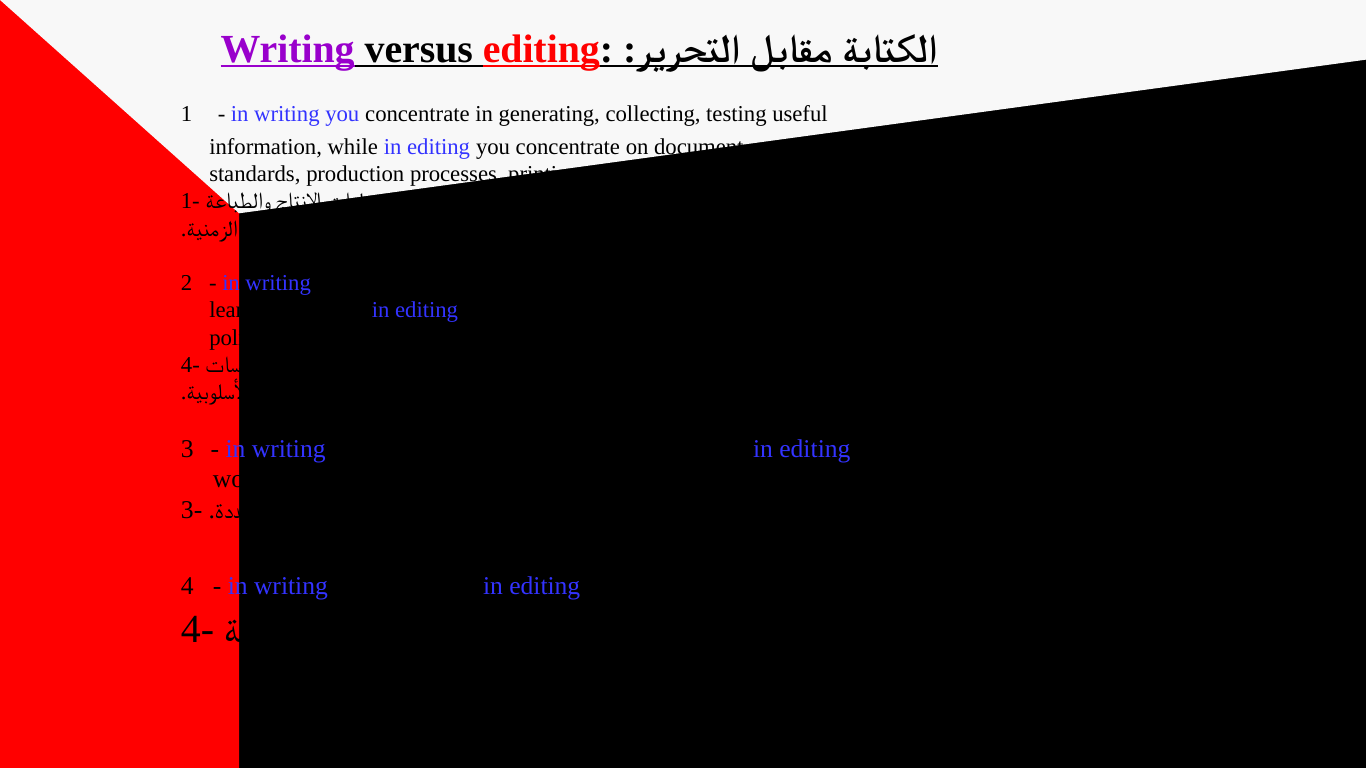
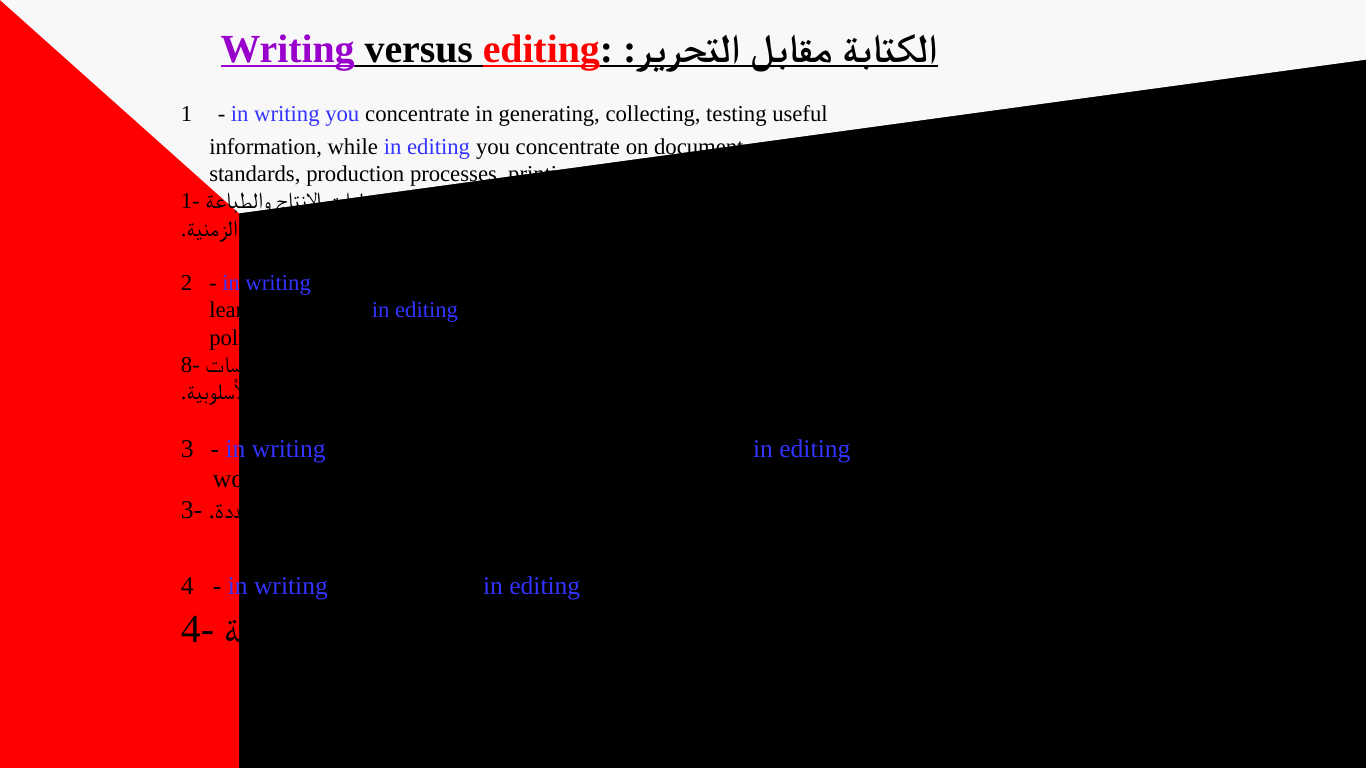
4- at (190, 365): 4- -> 8-
